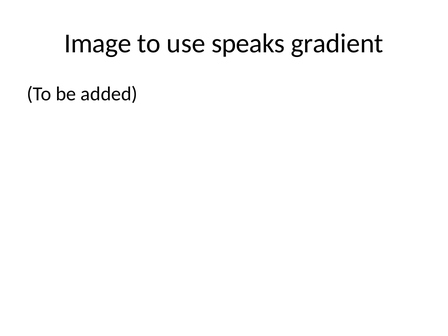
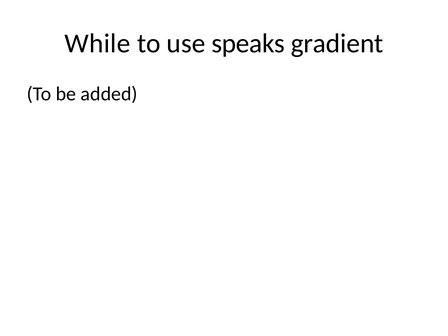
Image: Image -> While
